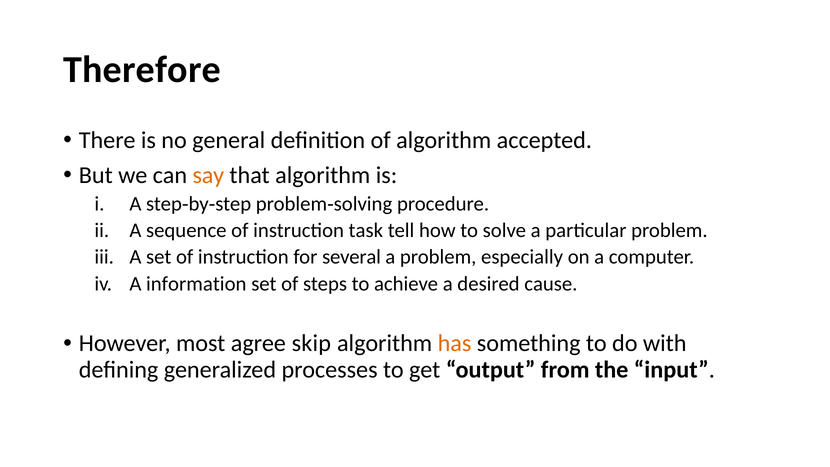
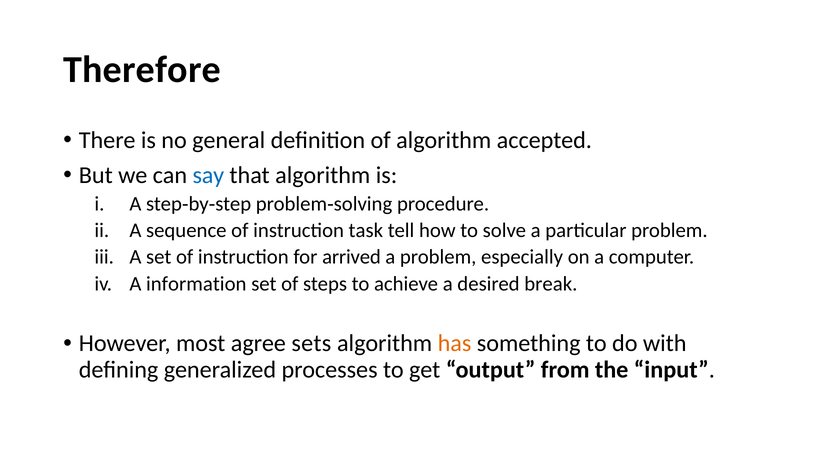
say colour: orange -> blue
several: several -> arrived
cause: cause -> break
skip: skip -> sets
